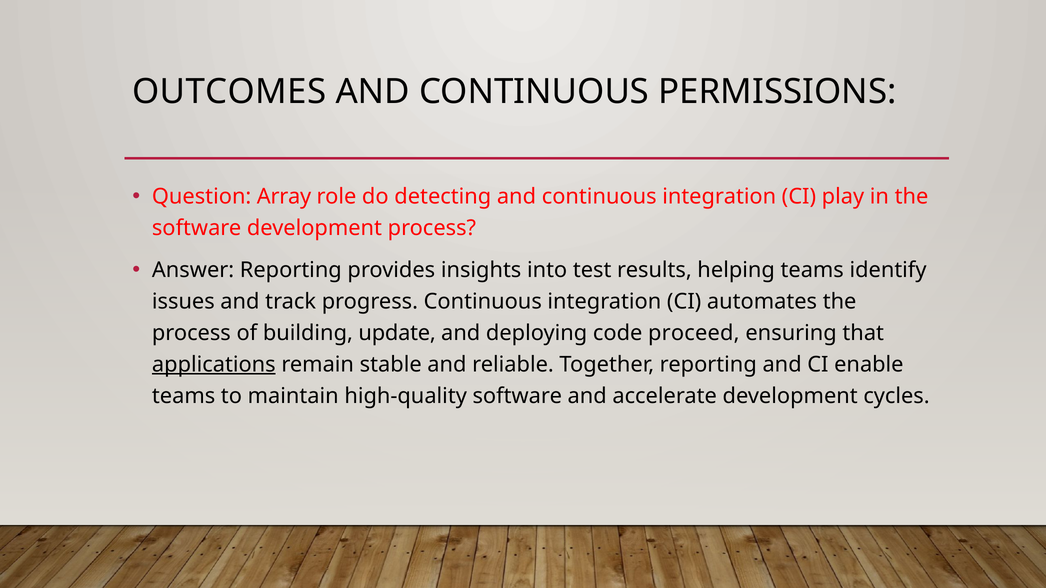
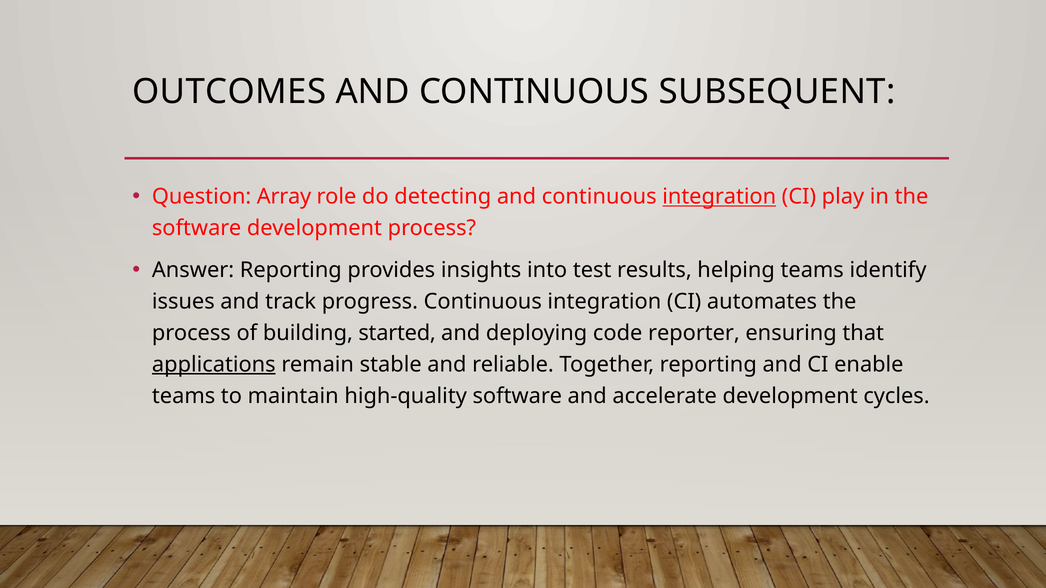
PERMISSIONS: PERMISSIONS -> SUBSEQUENT
integration at (719, 197) underline: none -> present
update: update -> started
proceed: proceed -> reporter
